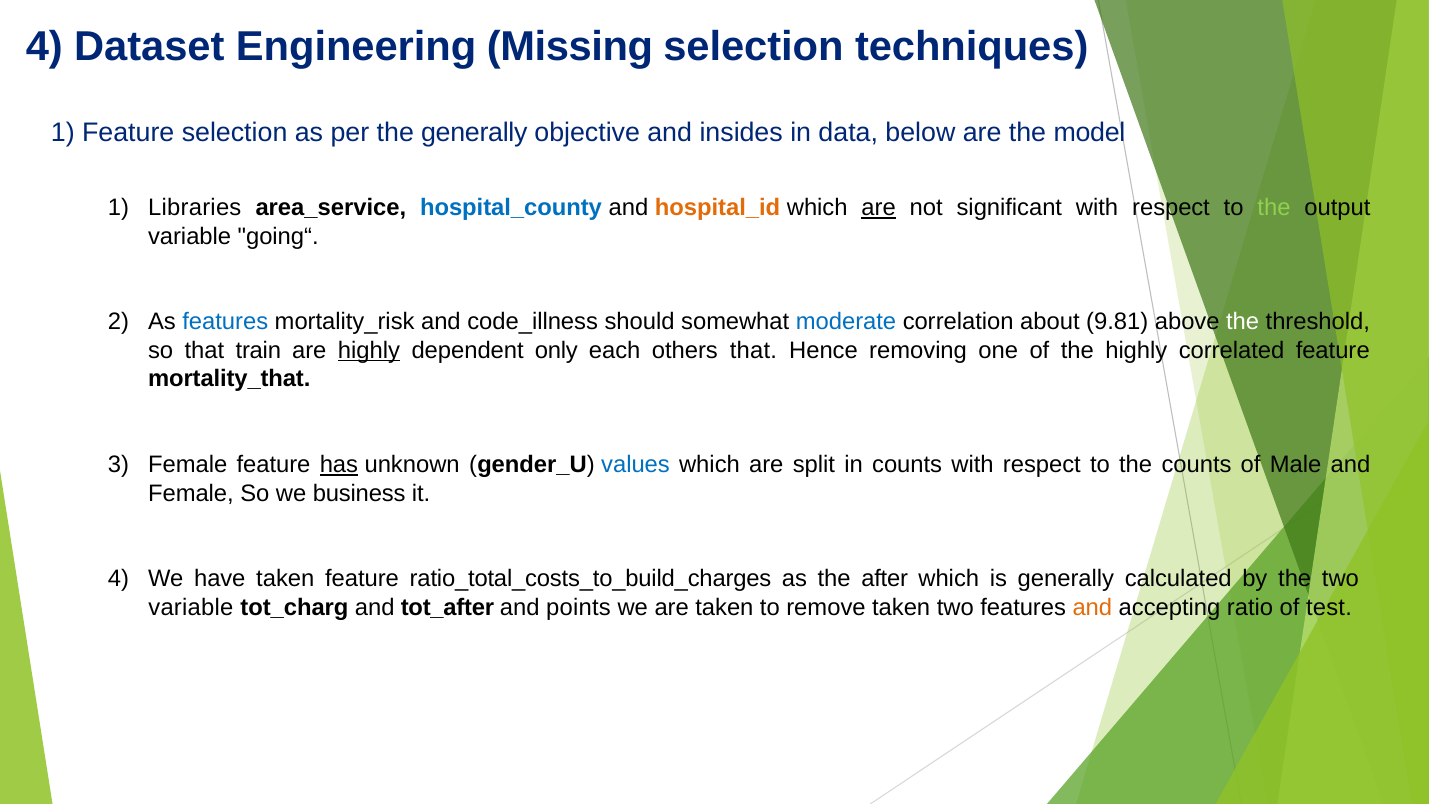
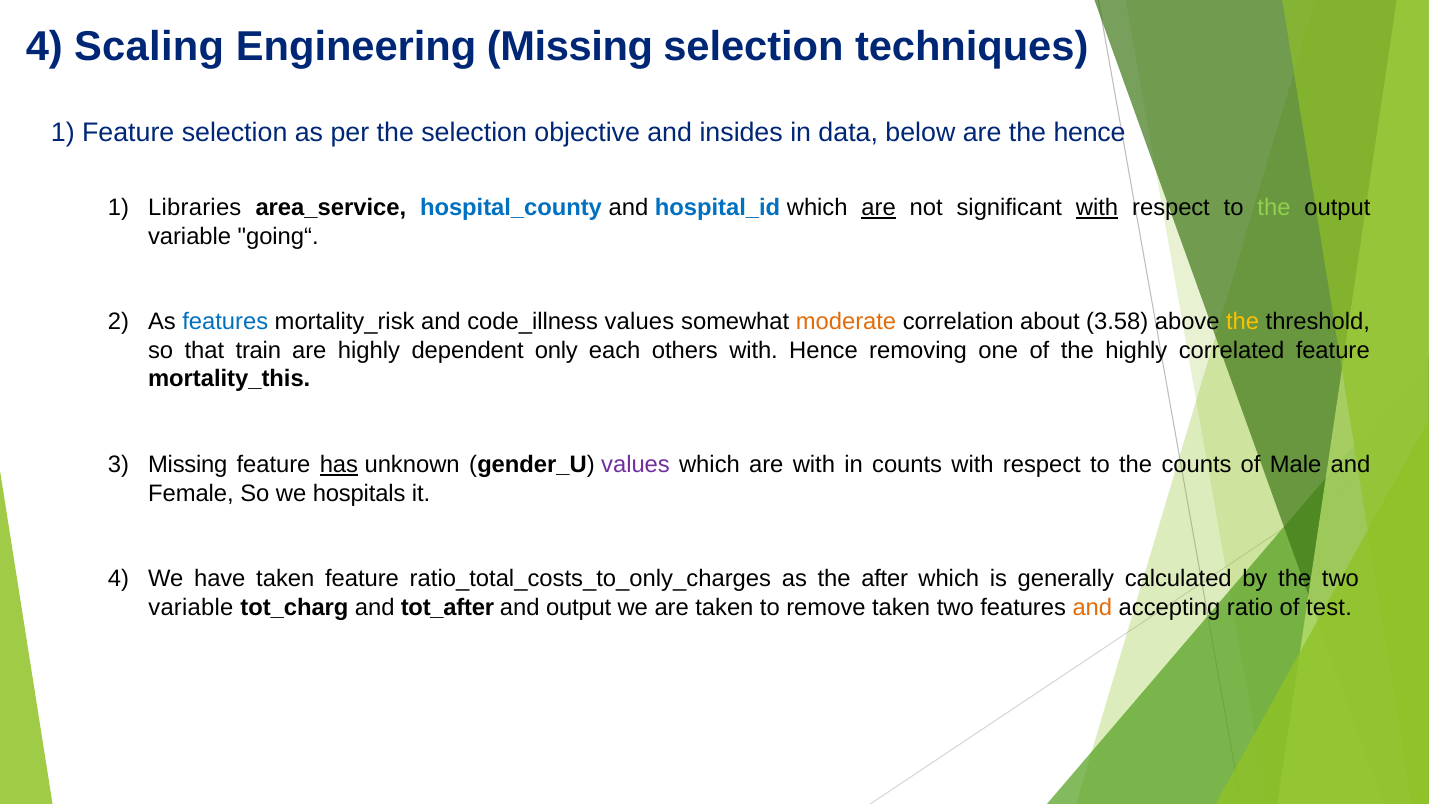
Dataset: Dataset -> Scaling
the generally: generally -> selection
the model: model -> hence
hospital_id colour: orange -> blue
with at (1097, 208) underline: none -> present
code_illness should: should -> values
moderate colour: blue -> orange
9.81: 9.81 -> 3.58
the at (1243, 322) colour: white -> yellow
highly at (369, 350) underline: present -> none
others that: that -> with
mortality_that: mortality_that -> mortality_this
Female at (188, 465): Female -> Missing
values at (636, 465) colour: blue -> purple
are split: split -> with
business: business -> hospitals
ratio_total_costs_to_build_charges: ratio_total_costs_to_build_charges -> ratio_total_costs_to_only_charges
and points: points -> output
